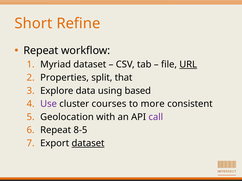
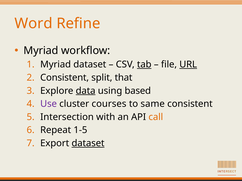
Short: Short -> Word
Repeat at (41, 51): Repeat -> Myriad
tab underline: none -> present
Properties at (65, 78): Properties -> Consistent
data underline: none -> present
more: more -> same
Geolocation: Geolocation -> Intersection
call colour: purple -> orange
8-5: 8-5 -> 1-5
